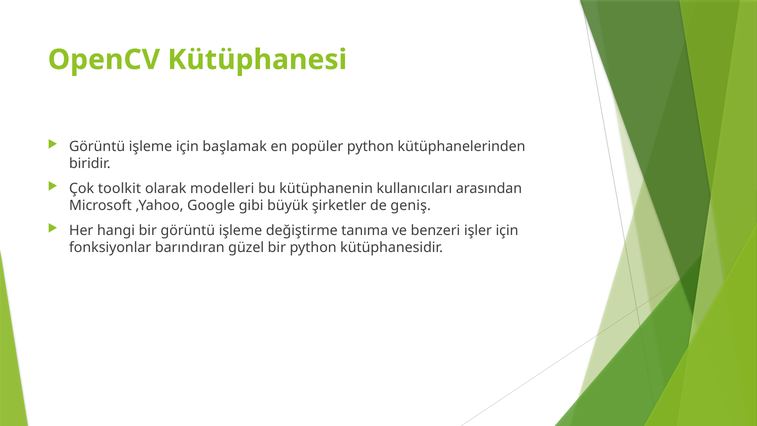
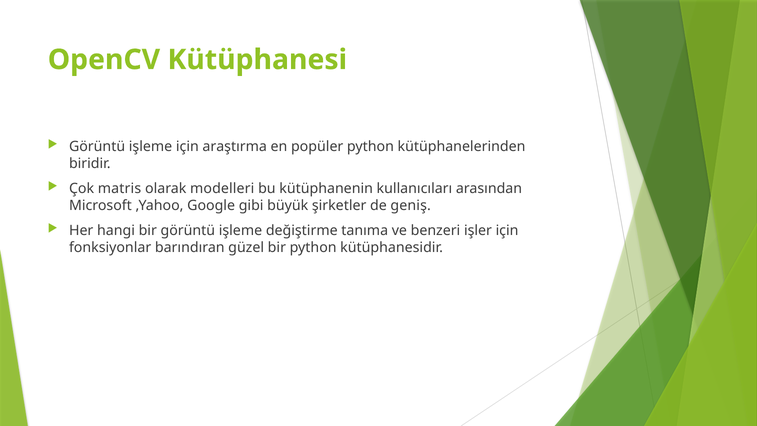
başlamak: başlamak -> araştırma
toolkit: toolkit -> matris
